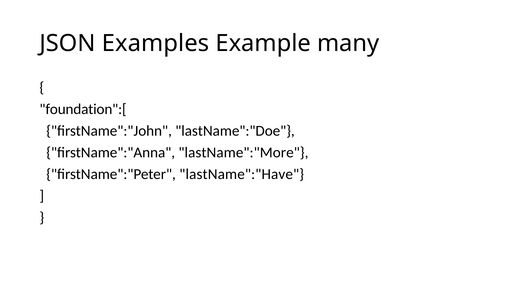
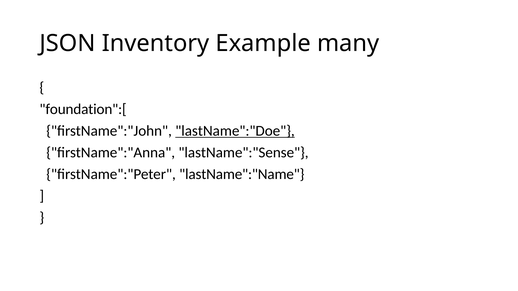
Examples: Examples -> Inventory
lastName":"Doe underline: none -> present
lastName":"More: lastName":"More -> lastName":"Sense
lastName":"Have: lastName":"Have -> lastName":"Name
